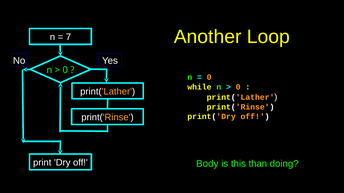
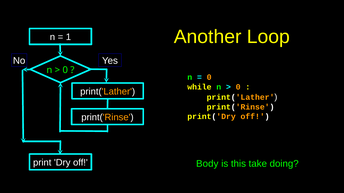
7: 7 -> 1
than: than -> take
